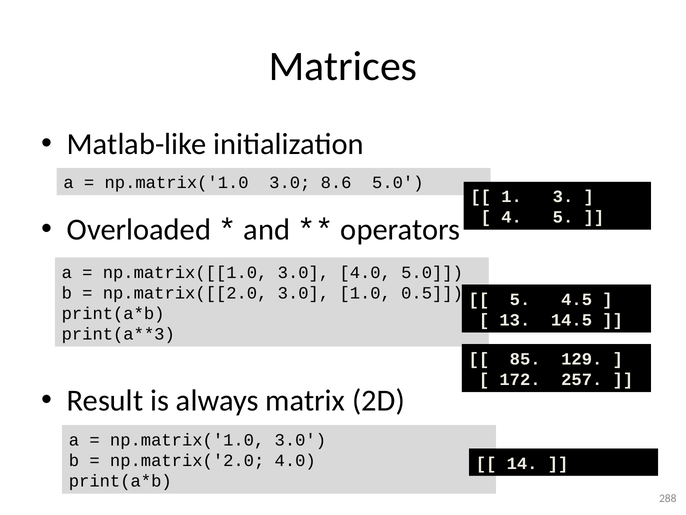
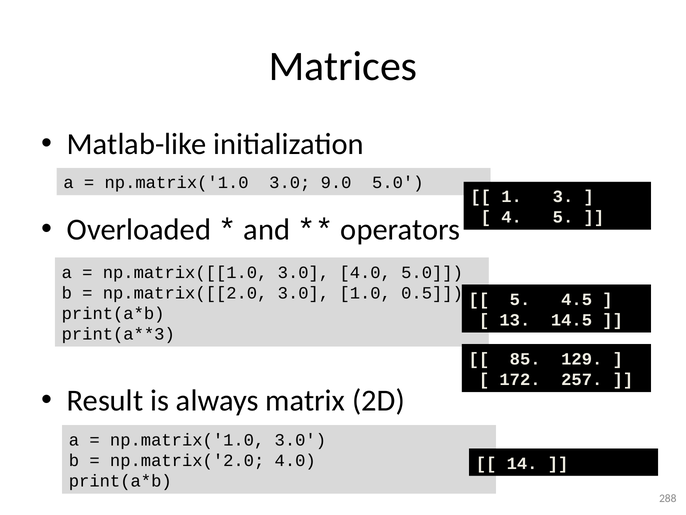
8.6: 8.6 -> 9.0
